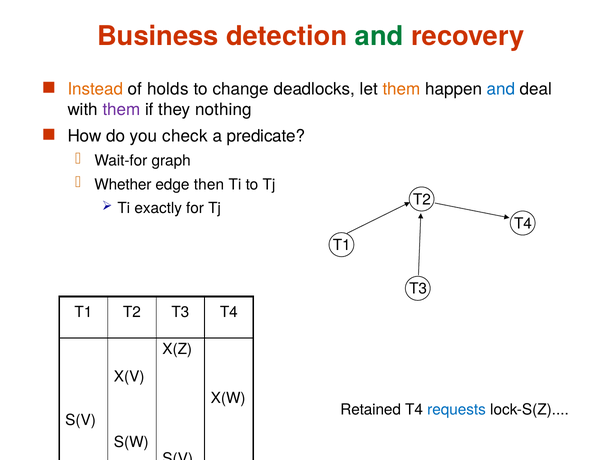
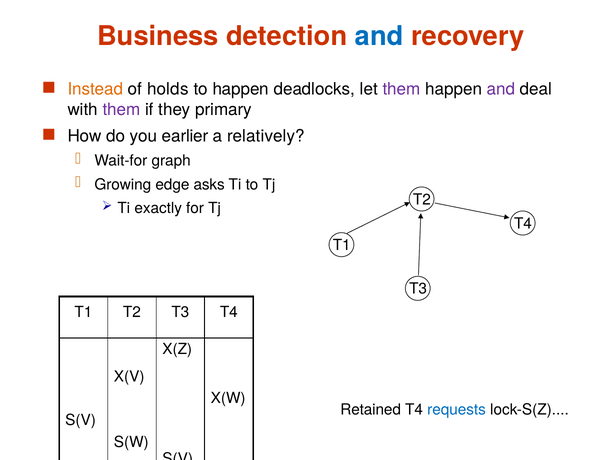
and at (379, 36) colour: green -> blue
to change: change -> happen
them at (401, 89) colour: orange -> purple
and at (501, 89) colour: blue -> purple
nothing: nothing -> primary
check: check -> earlier
predicate: predicate -> relatively
Whether: Whether -> Growing
then: then -> asks
